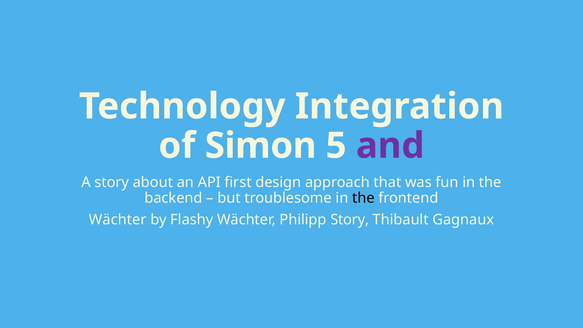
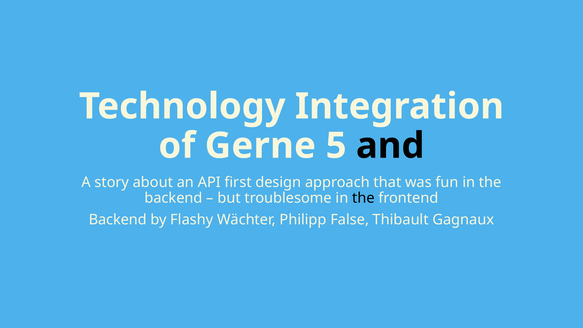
Simon: Simon -> Gerne
and colour: purple -> black
Wächter at (118, 220): Wächter -> Backend
Philipp Story: Story -> False
